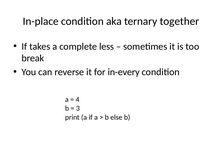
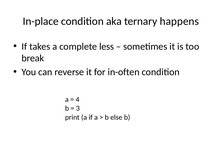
together: together -> happens
in-every: in-every -> in-often
